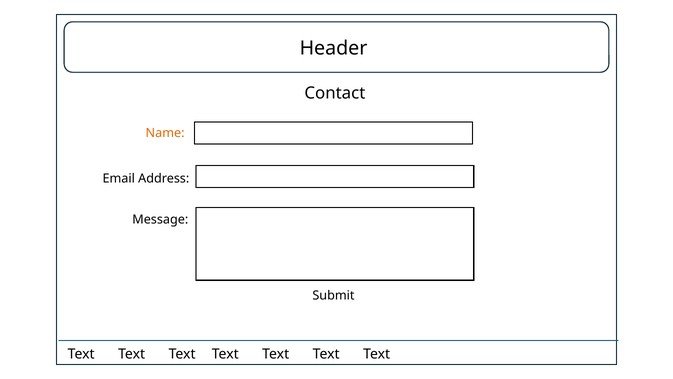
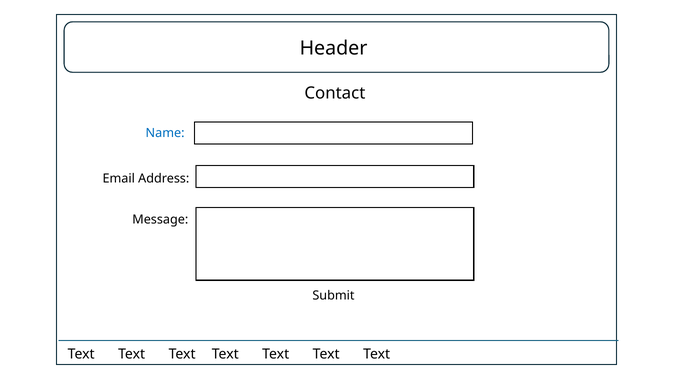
Name colour: orange -> blue
